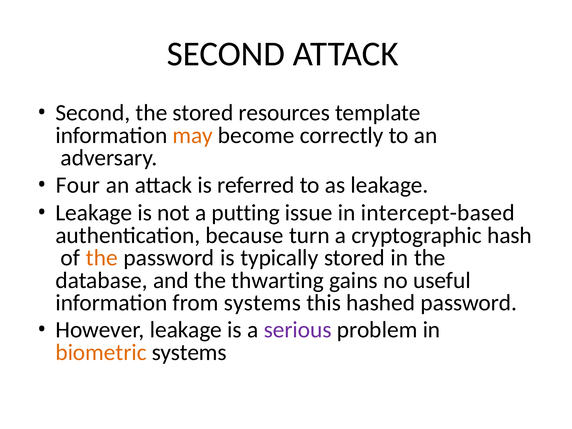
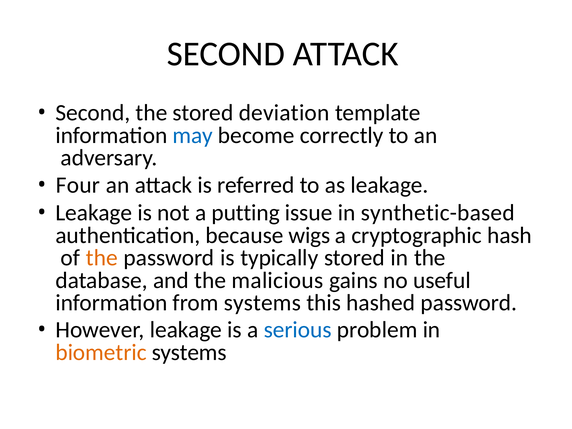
resources: resources -> deviation
may colour: orange -> blue
intercept-based: intercept-based -> synthetic-based
turn: turn -> wigs
thwarting: thwarting -> malicious
serious colour: purple -> blue
